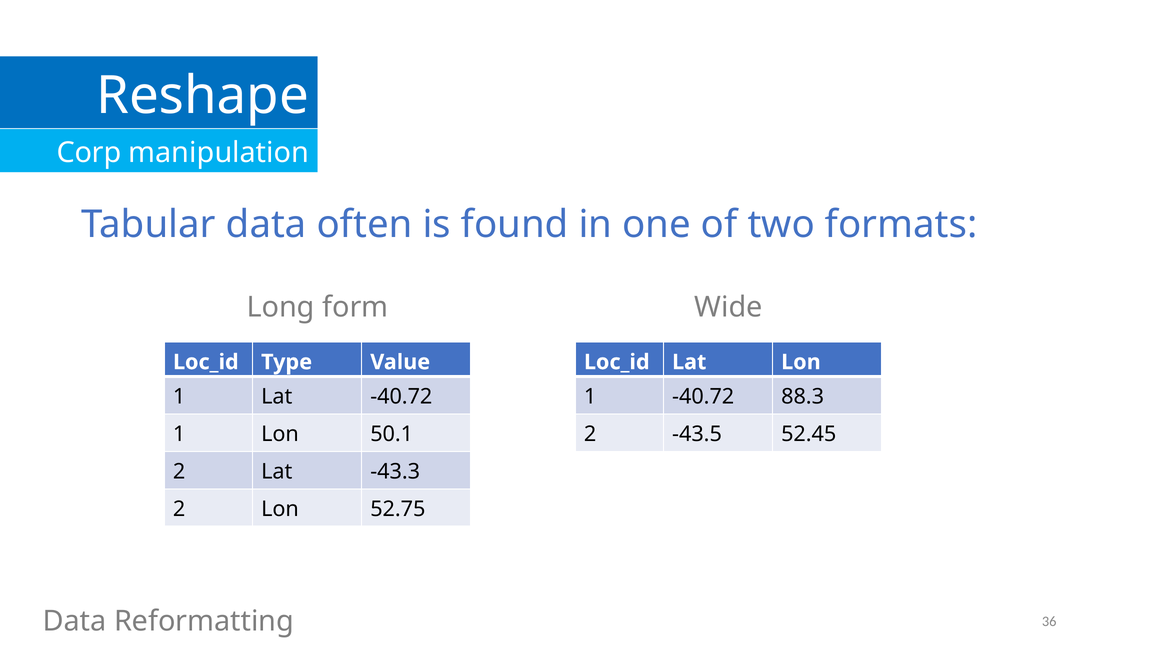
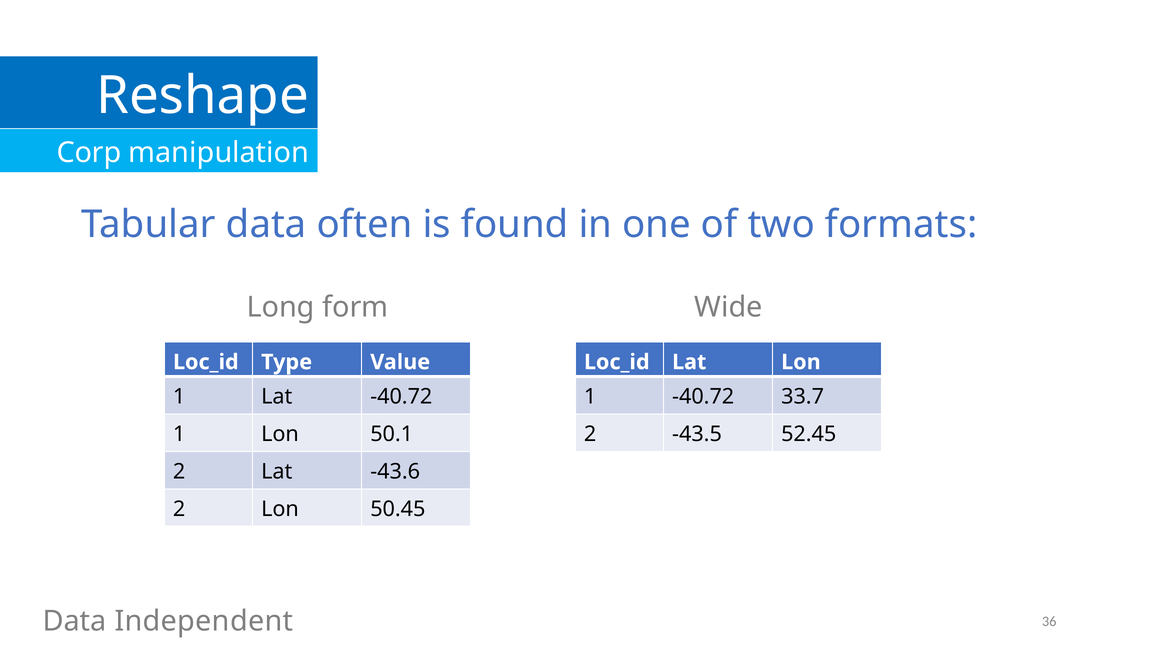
88.3: 88.3 -> 33.7
-43.3: -43.3 -> -43.6
52.75: 52.75 -> 50.45
Reformatting: Reformatting -> Independent
